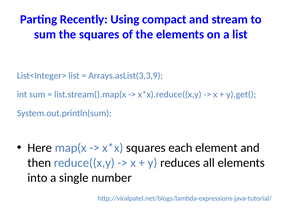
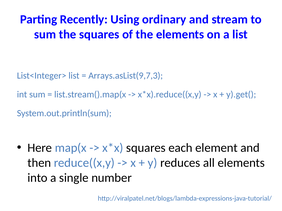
compact: compact -> ordinary
Arrays.asList(3,3,9: Arrays.asList(3,3,9 -> Arrays.asList(9,7,3
